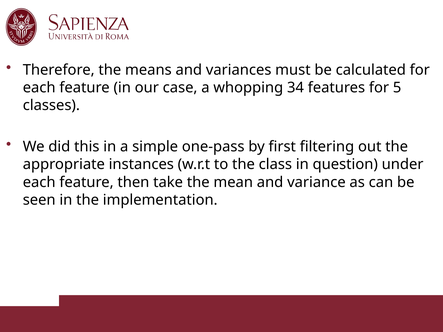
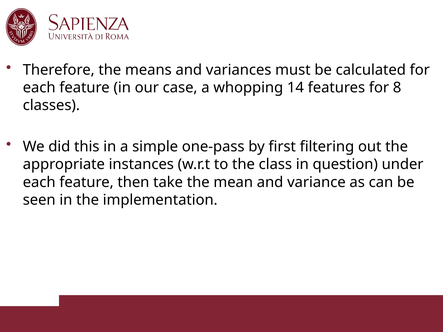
34: 34 -> 14
5: 5 -> 8
